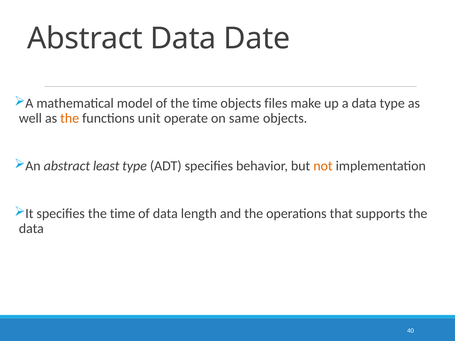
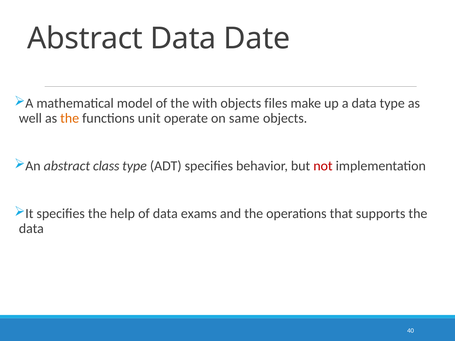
of the time: time -> with
least: least -> class
not colour: orange -> red
specifies the time: time -> help
length: length -> exams
